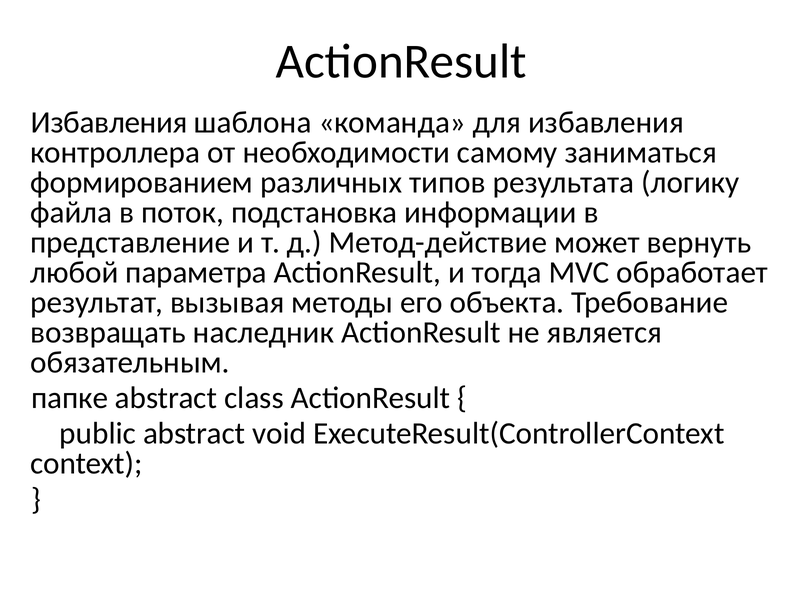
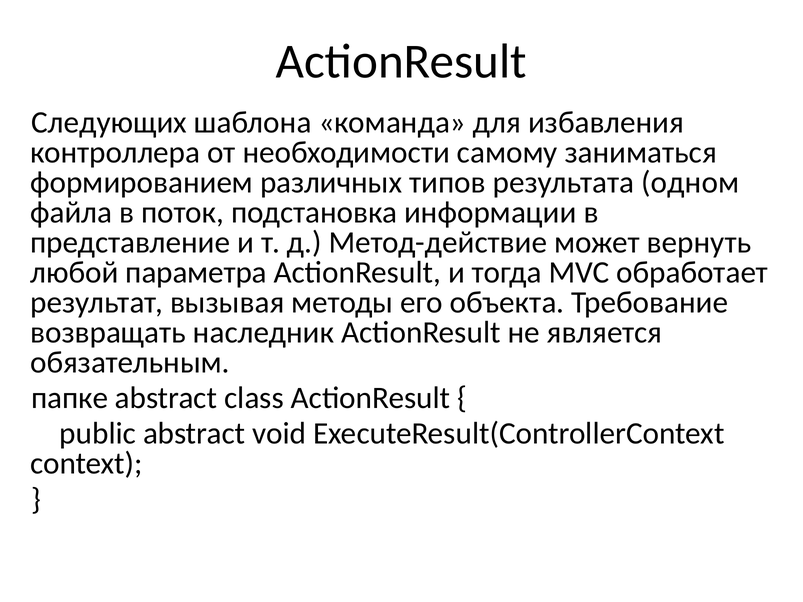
Избавления at (109, 122): Избавления -> Следующих
логику: логику -> одном
